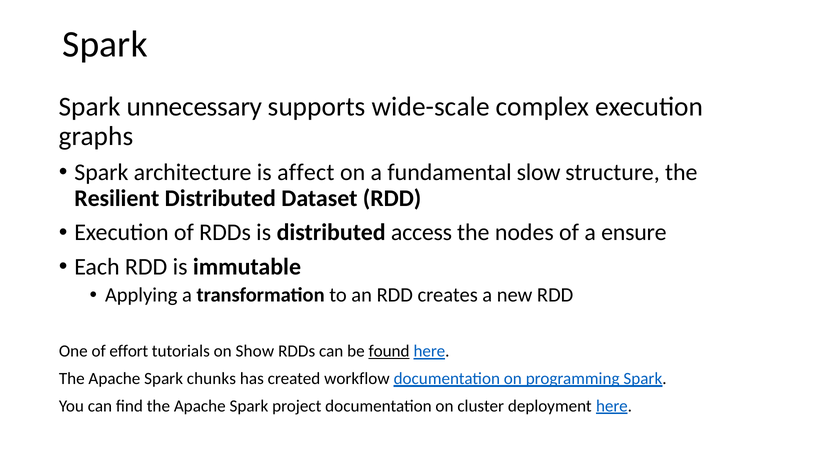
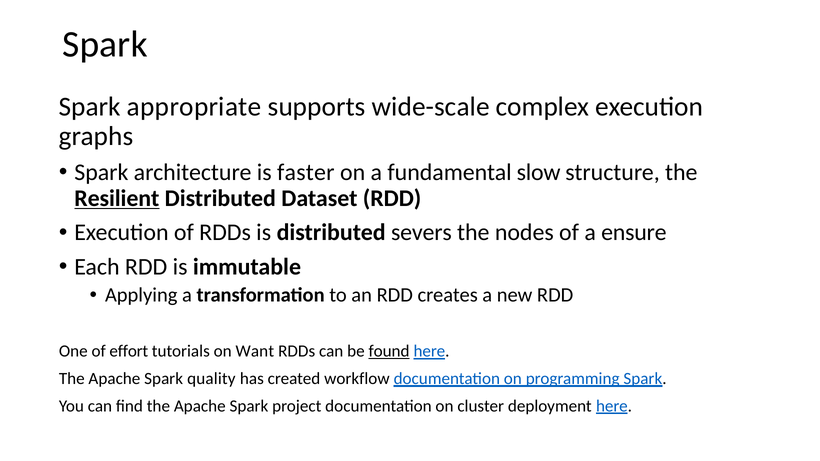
unnecessary: unnecessary -> appropriate
affect: affect -> faster
Resilient underline: none -> present
access: access -> severs
Show: Show -> Want
chunks: chunks -> quality
